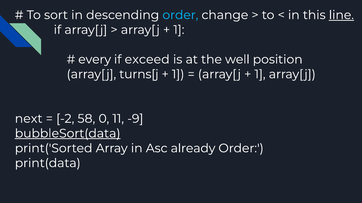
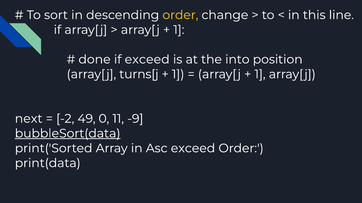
order at (180, 15) colour: light blue -> yellow
line underline: present -> none
every: every -> done
well: well -> into
58: 58 -> 49
Asc already: already -> exceed
